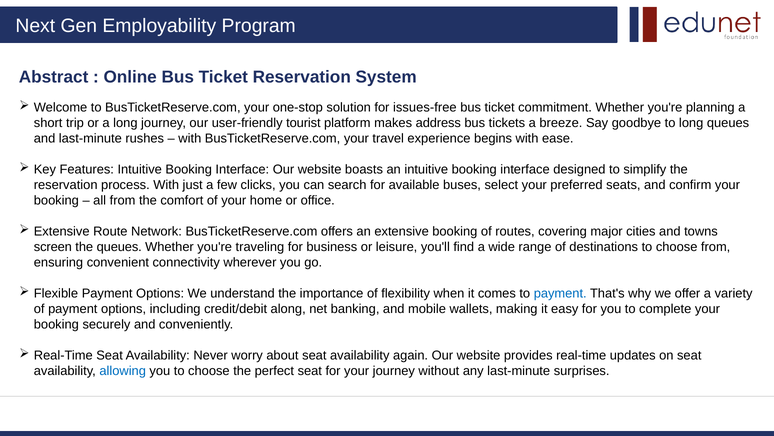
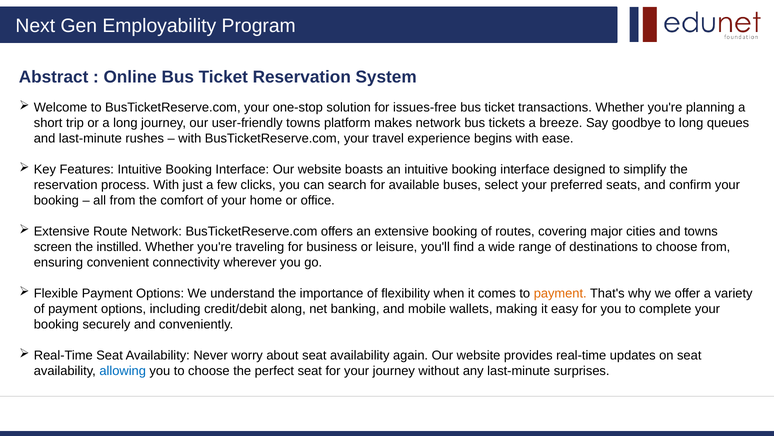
commitment: commitment -> transactions
user-friendly tourist: tourist -> towns
makes address: address -> network
the queues: queues -> instilled
payment at (560, 293) colour: blue -> orange
